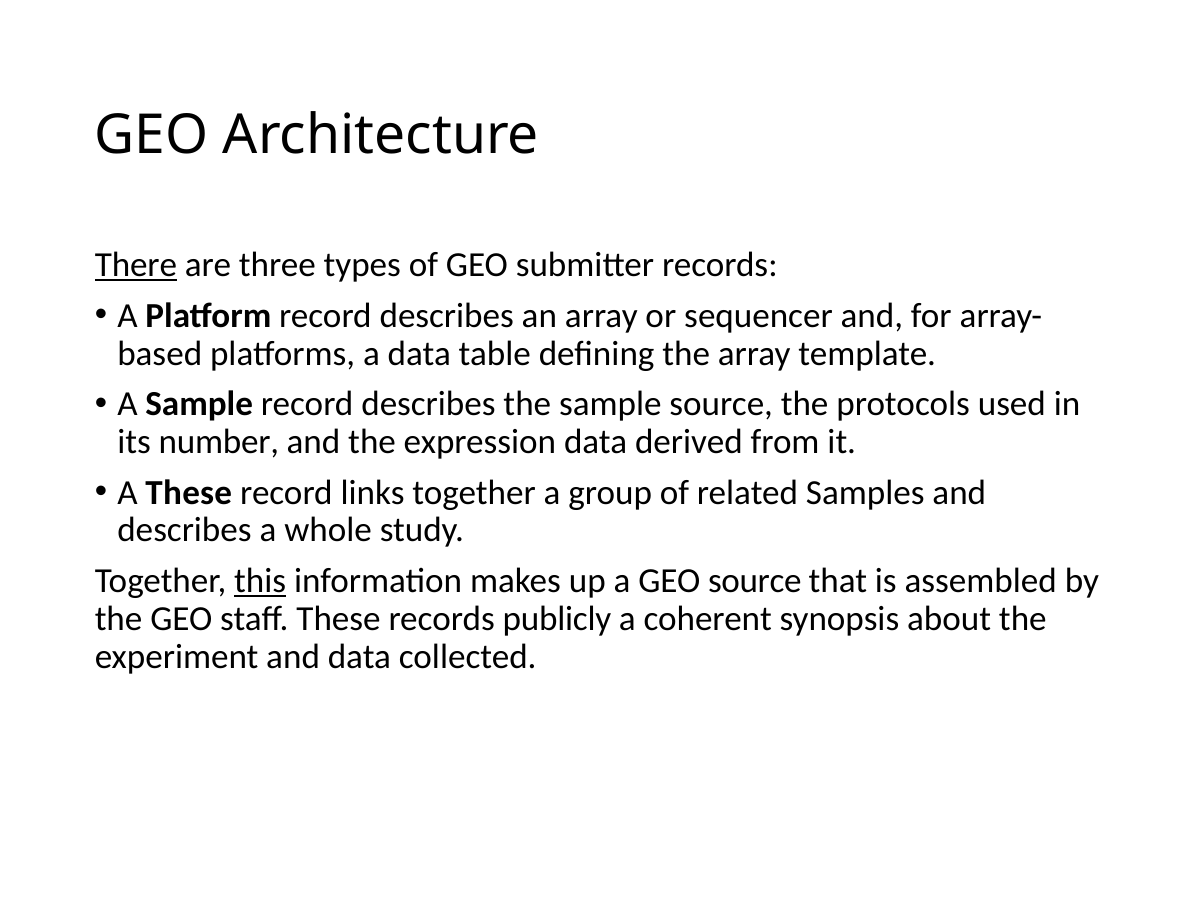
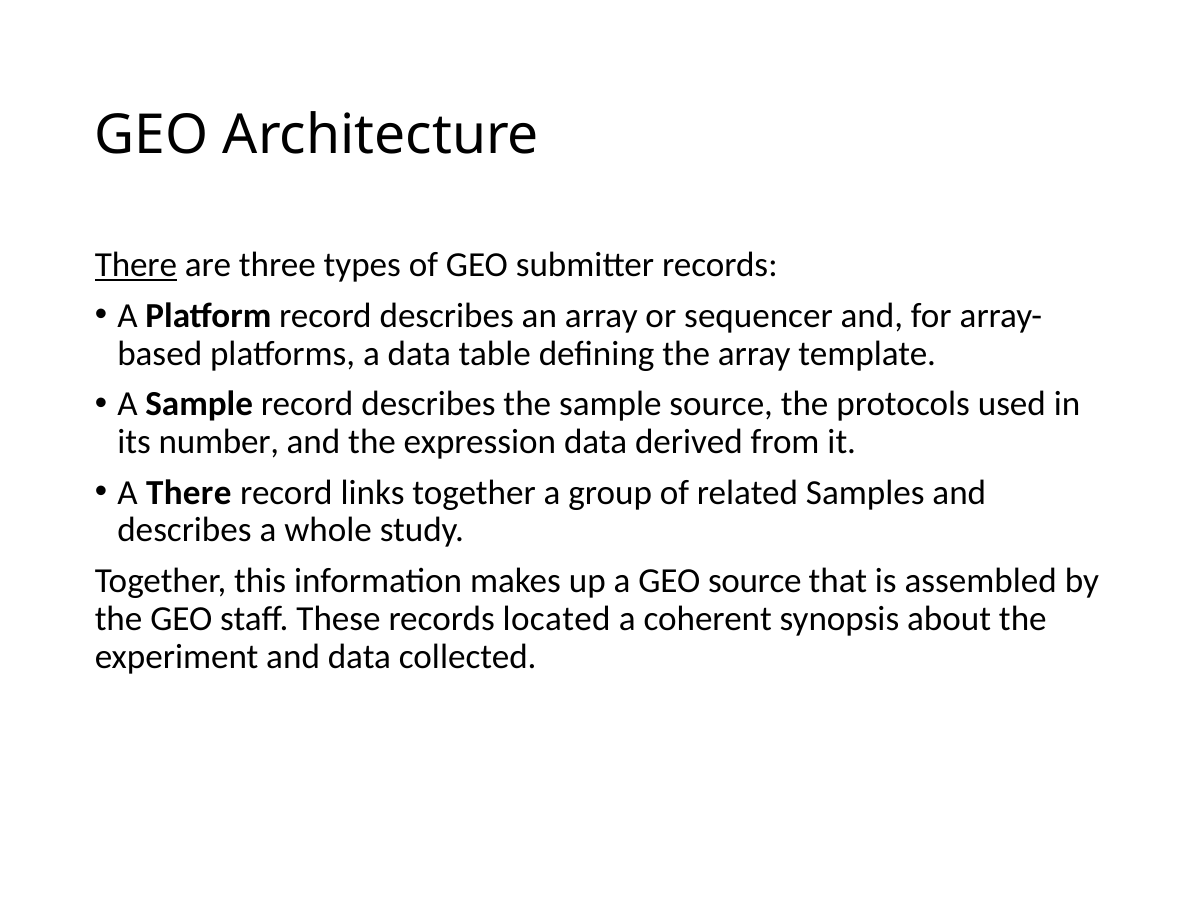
A These: These -> There
this underline: present -> none
publicly: publicly -> located
